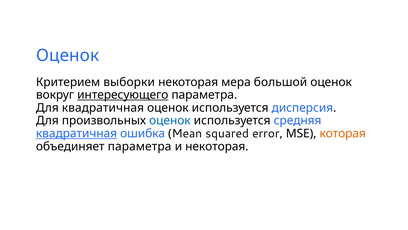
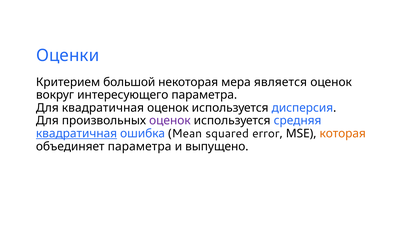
Оценок at (68, 55): Оценок -> Оценки
выборки: выборки -> большой
большой: большой -> является
интересующего underline: present -> none
оценок at (170, 120) colour: blue -> purple
и некоторая: некоторая -> выпущено
